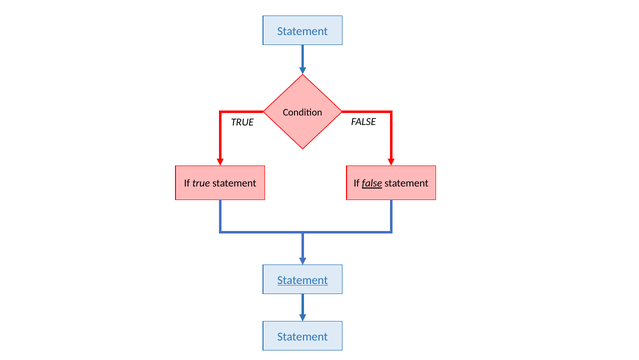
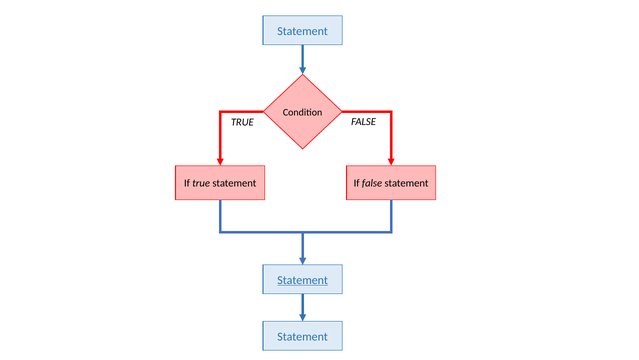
false at (372, 183) underline: present -> none
